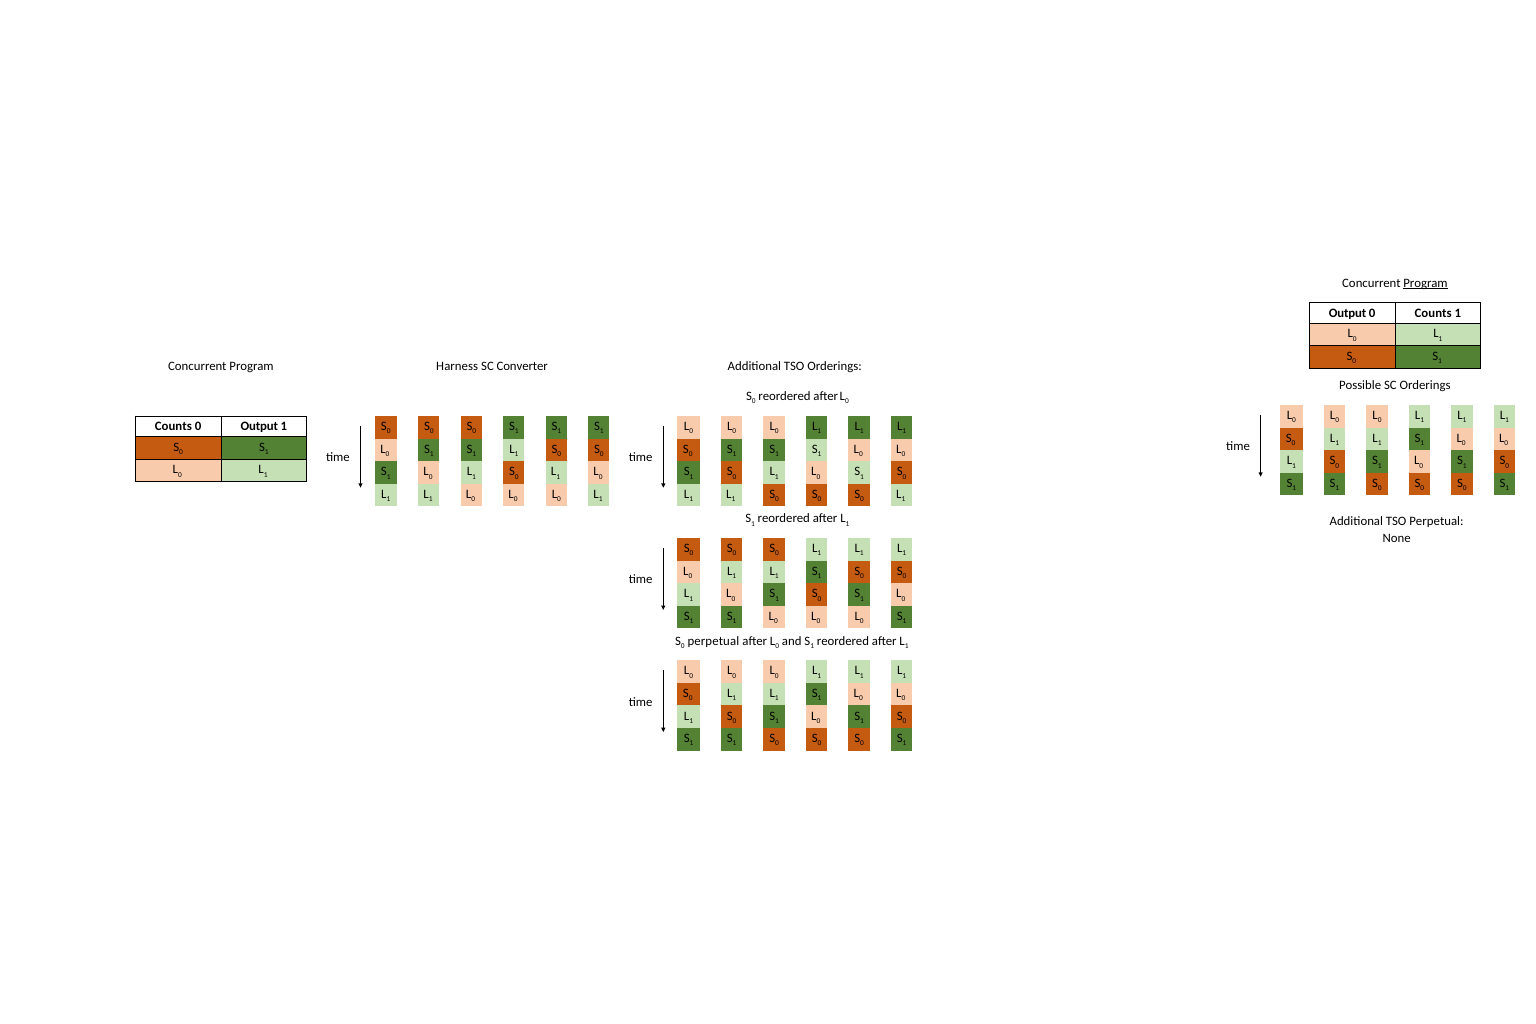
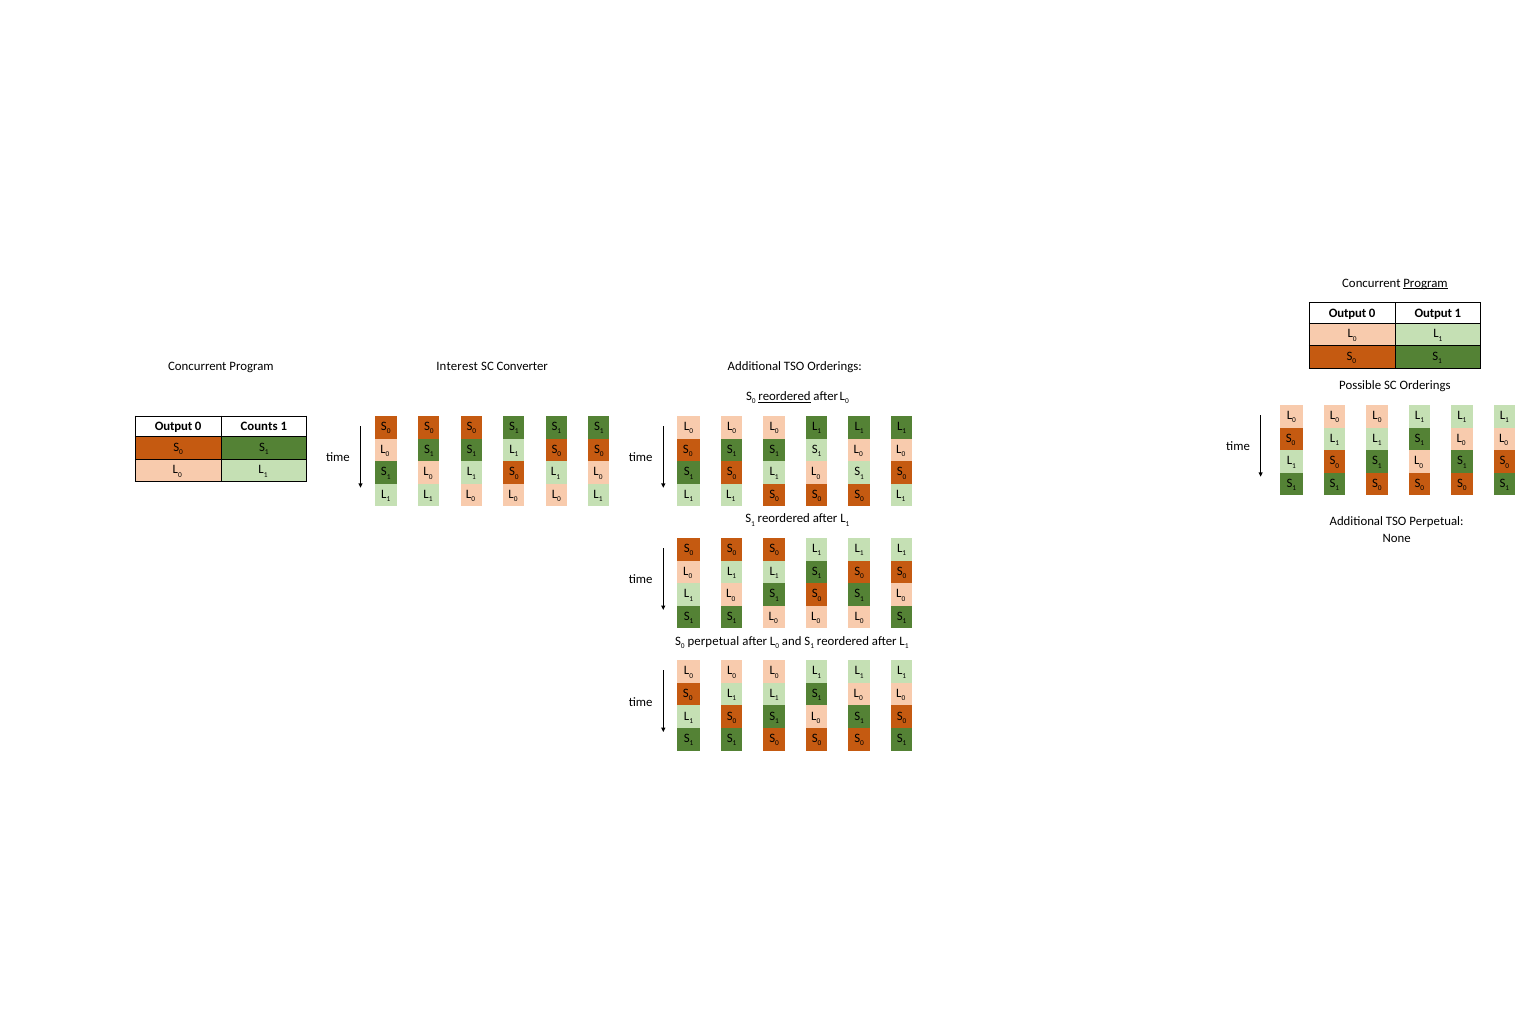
0 Counts: Counts -> Output
Harness: Harness -> Interest
reordered at (784, 397) underline: none -> present
Counts at (173, 426): Counts -> Output
0 Output: Output -> Counts
